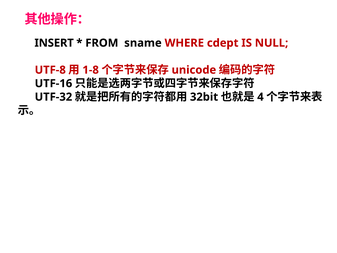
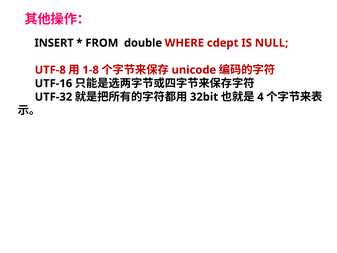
sname: sname -> double
